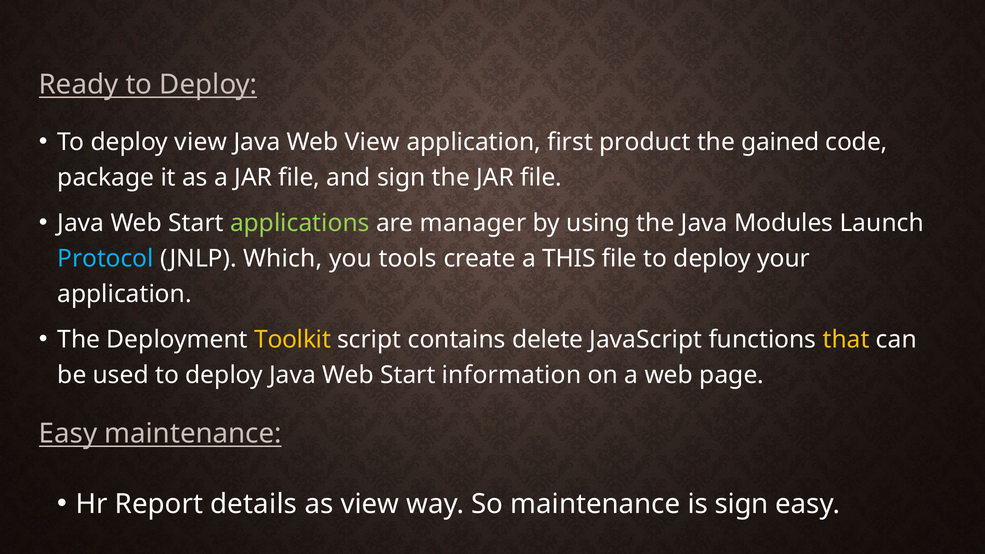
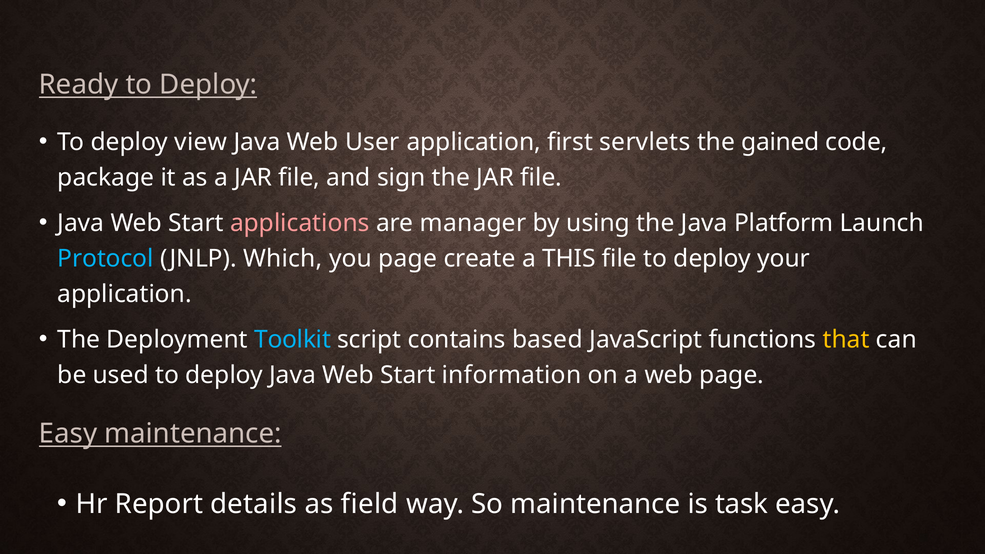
Web View: View -> User
product: product -> servlets
applications colour: light green -> pink
Modules: Modules -> Platform
you tools: tools -> page
Toolkit colour: yellow -> light blue
delete: delete -> based
as view: view -> field
is sign: sign -> task
